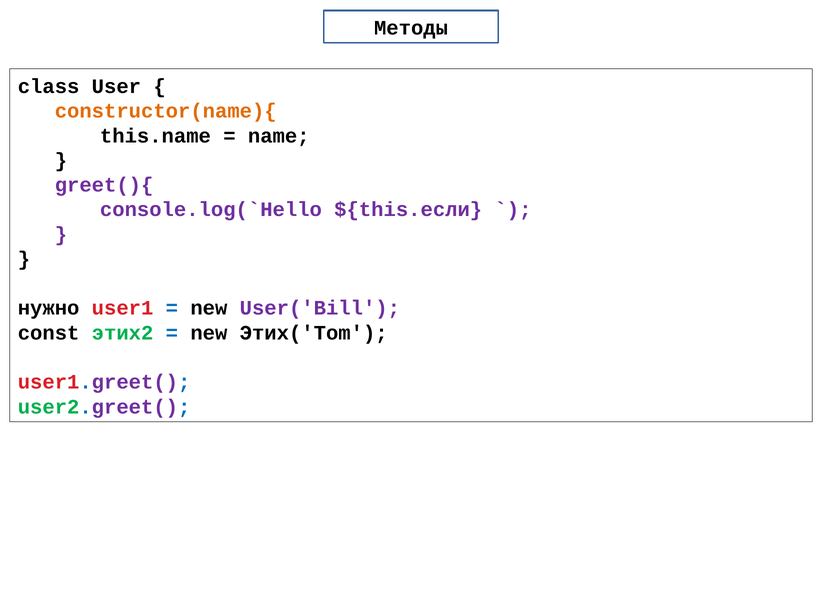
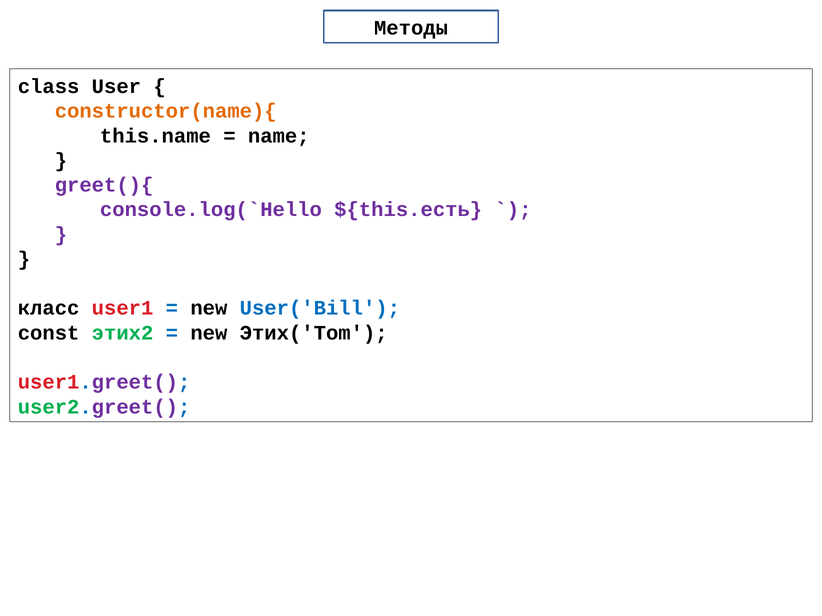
${this.если: ${this.если -> ${this.есть
нужно: нужно -> класс
User('Bill colour: purple -> blue
